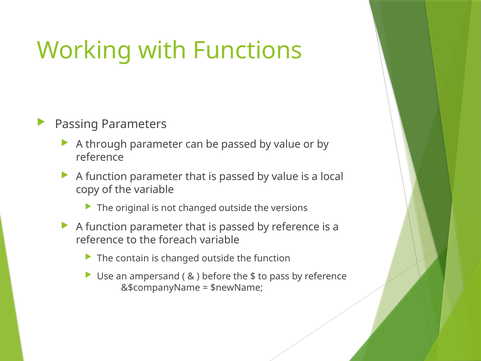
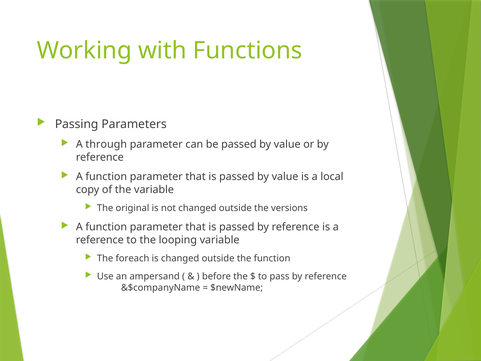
foreach: foreach -> looping
contain: contain -> foreach
